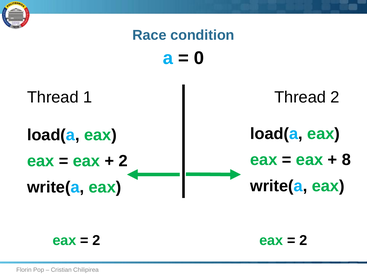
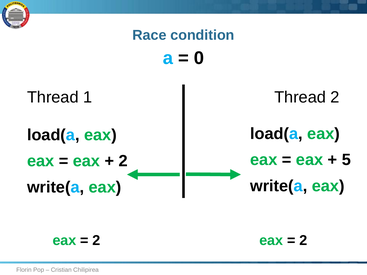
8: 8 -> 5
